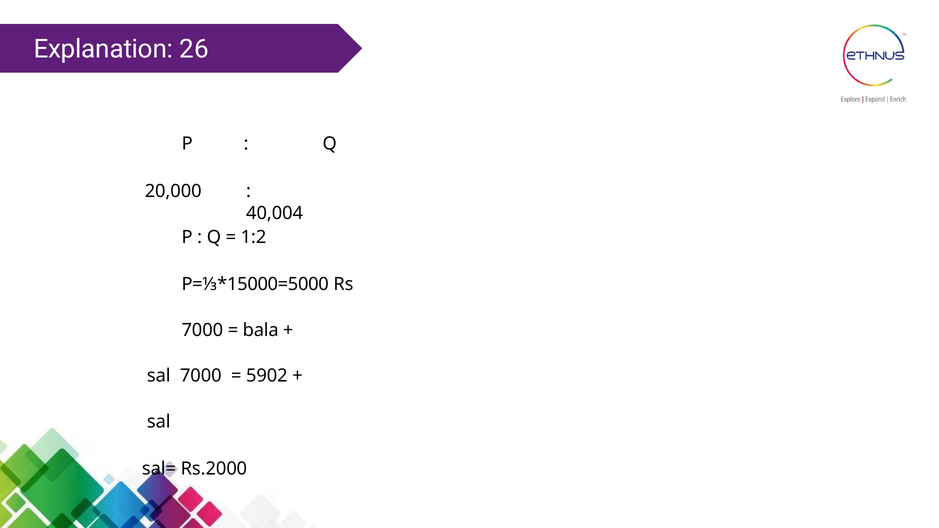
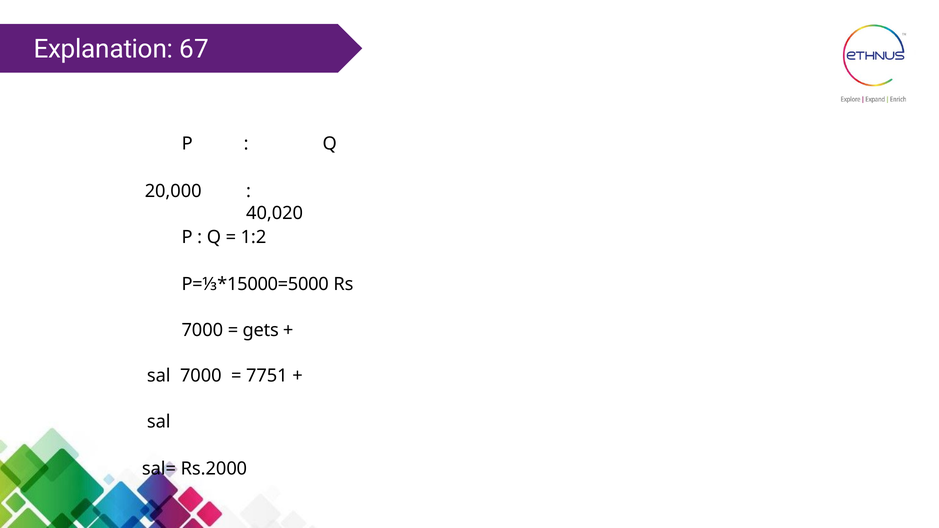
26: 26 -> 67
40,004: 40,004 -> 40,020
bala: bala -> gets
5902: 5902 -> 7751
